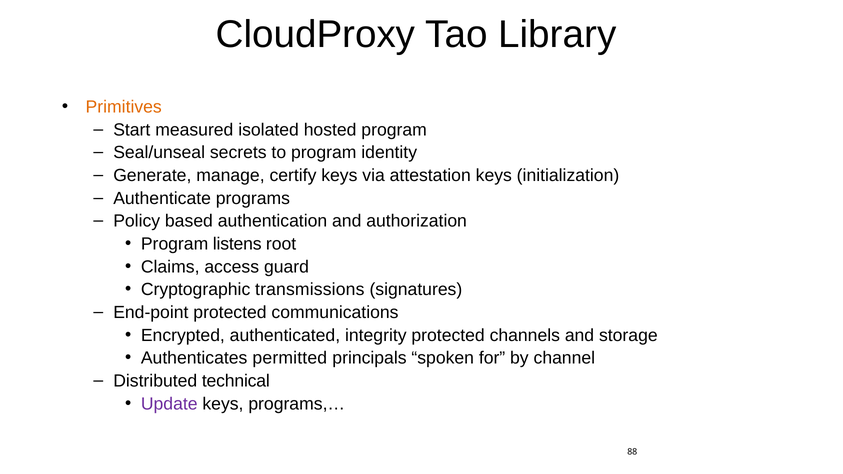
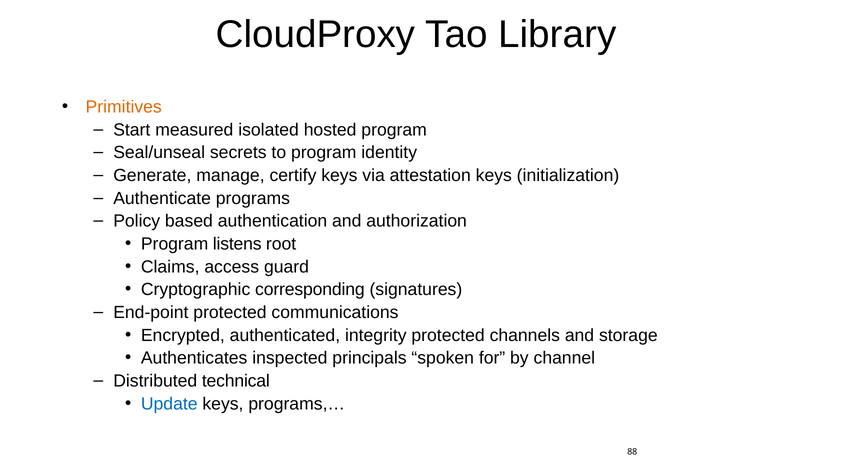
transmissions: transmissions -> corresponding
permitted: permitted -> inspected
Update colour: purple -> blue
